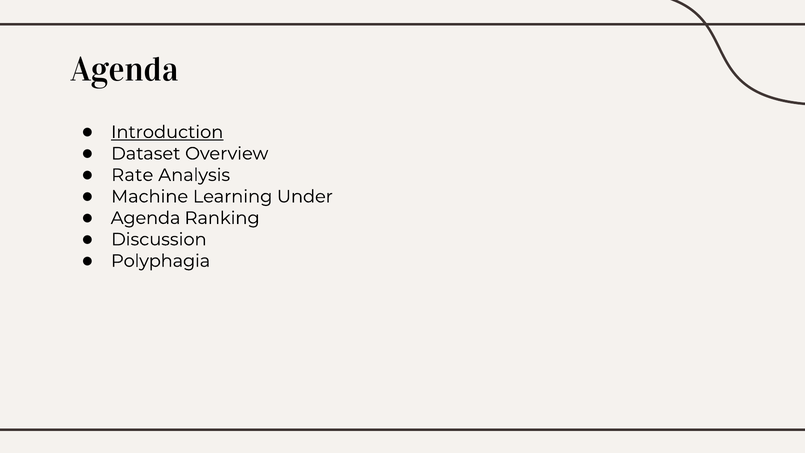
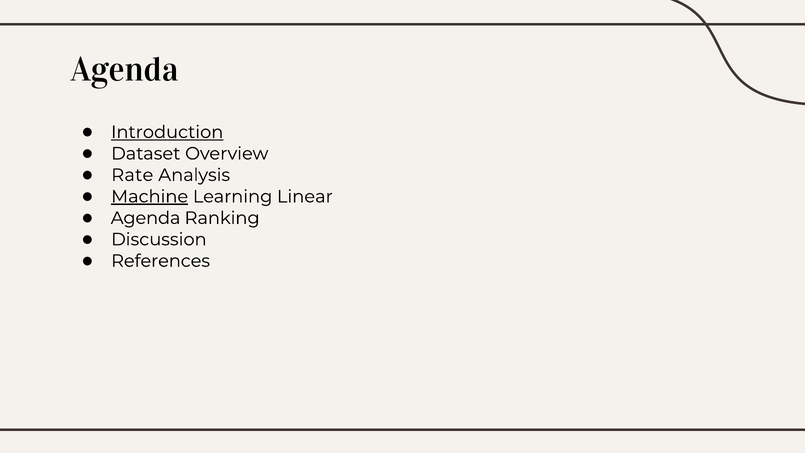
Machine underline: none -> present
Under: Under -> Linear
Polyphagia: Polyphagia -> References
